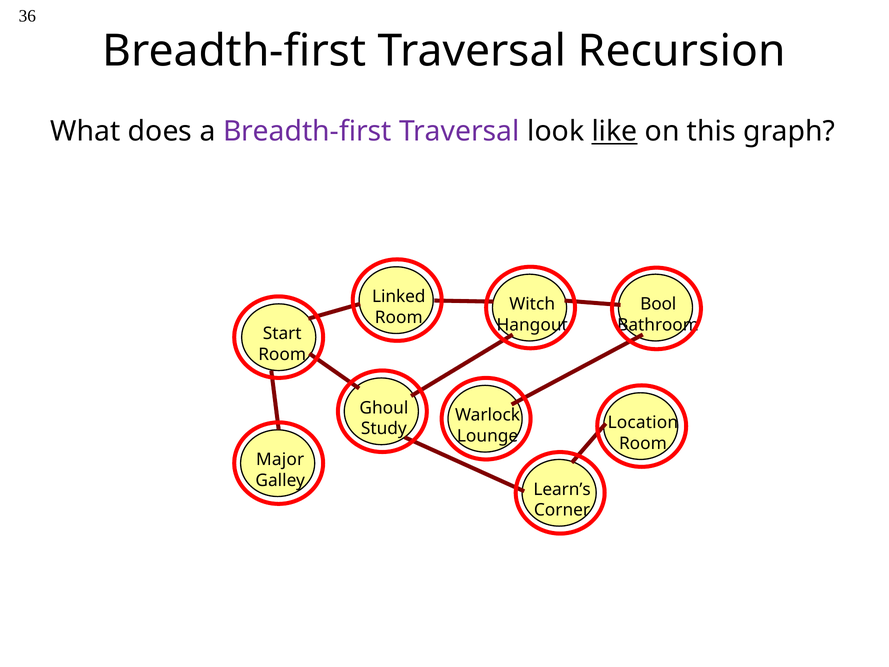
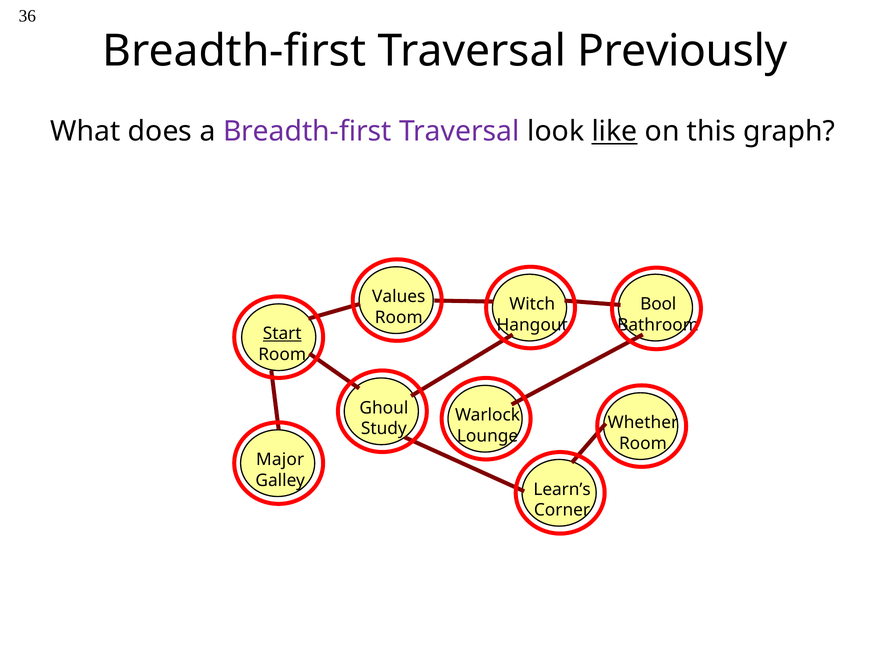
Recursion: Recursion -> Previously
Linked: Linked -> Values
Start underline: none -> present
Location: Location -> Whether
